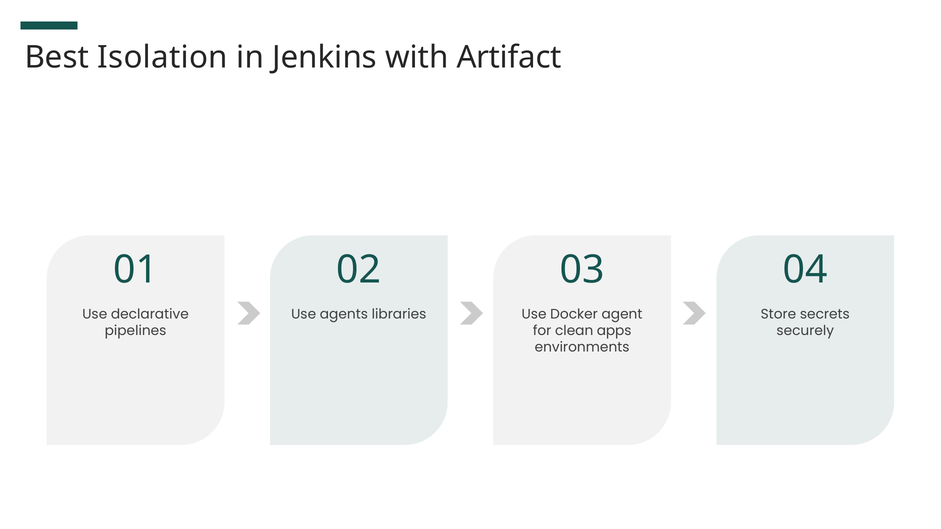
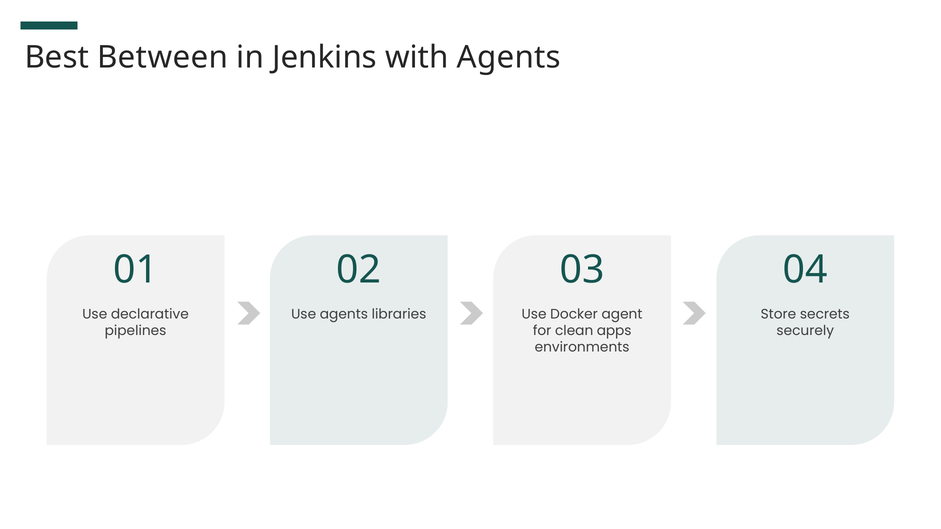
Isolation: Isolation -> Between
with Artifact: Artifact -> Agents
